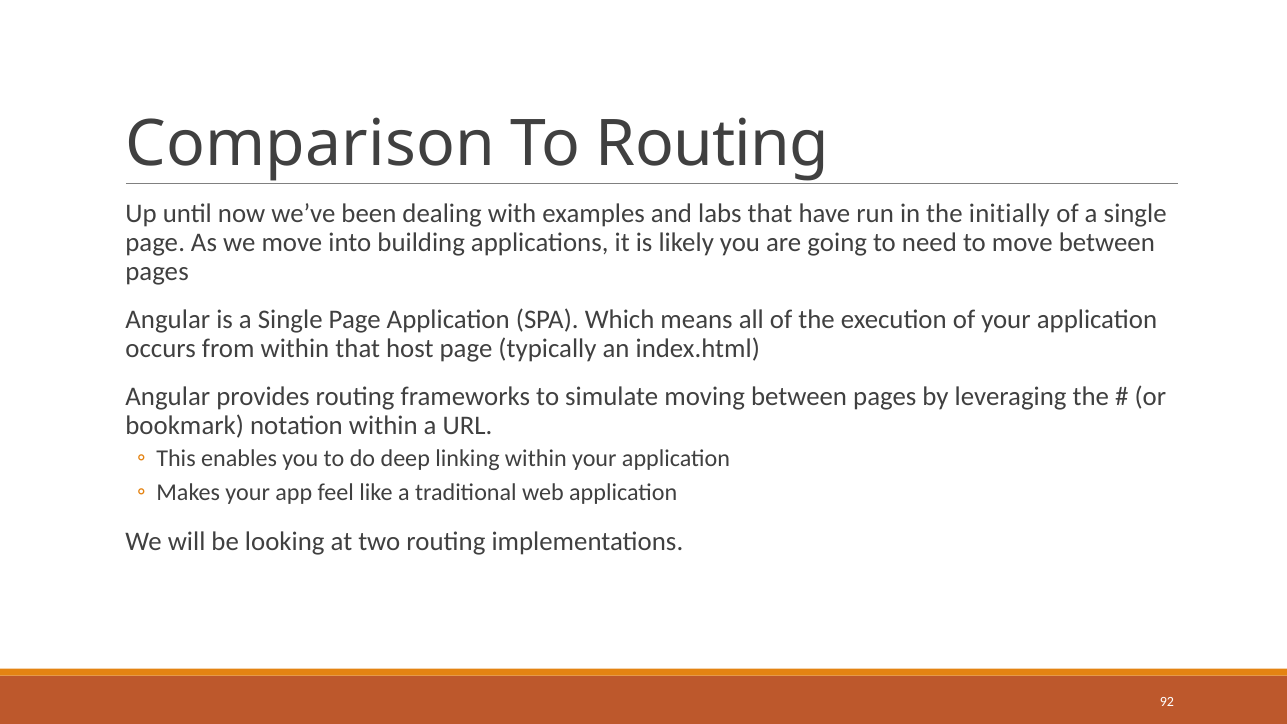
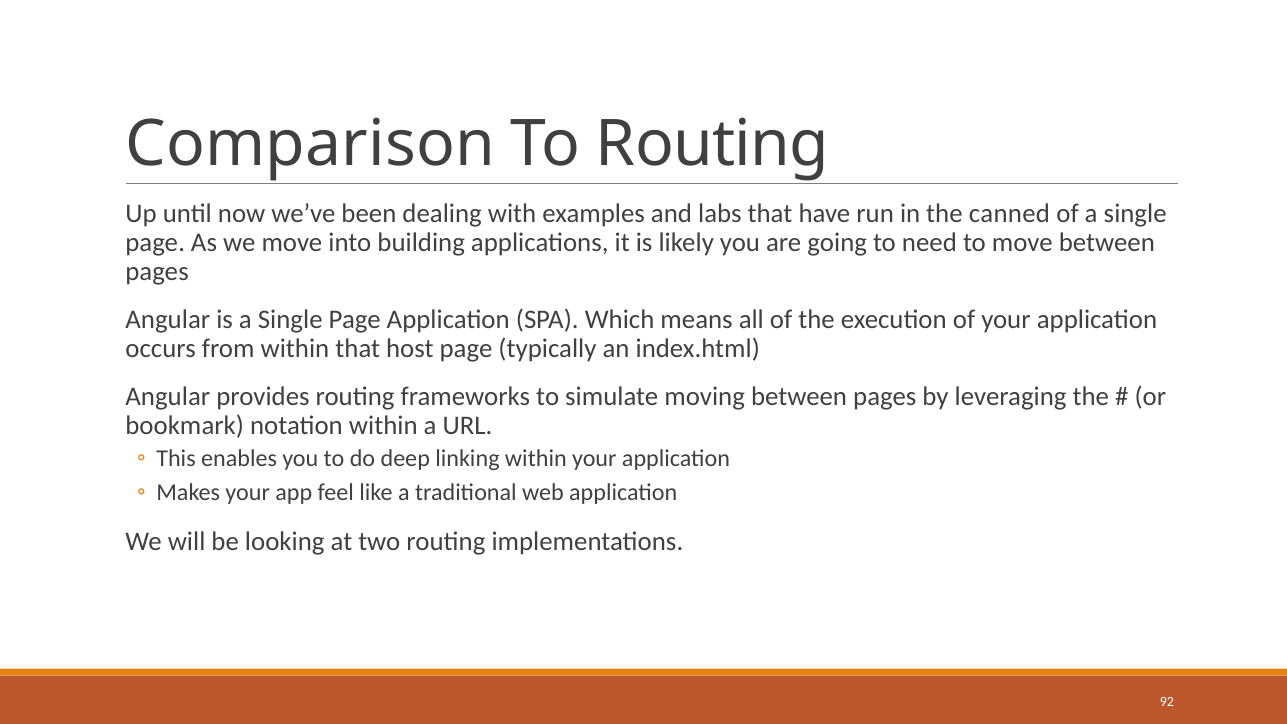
initially: initially -> canned
